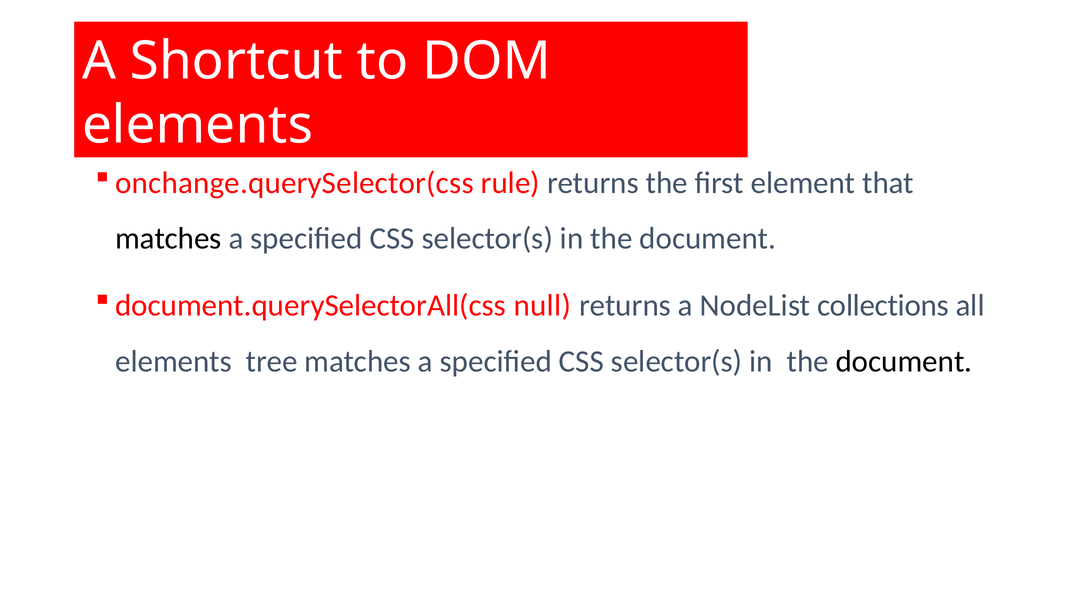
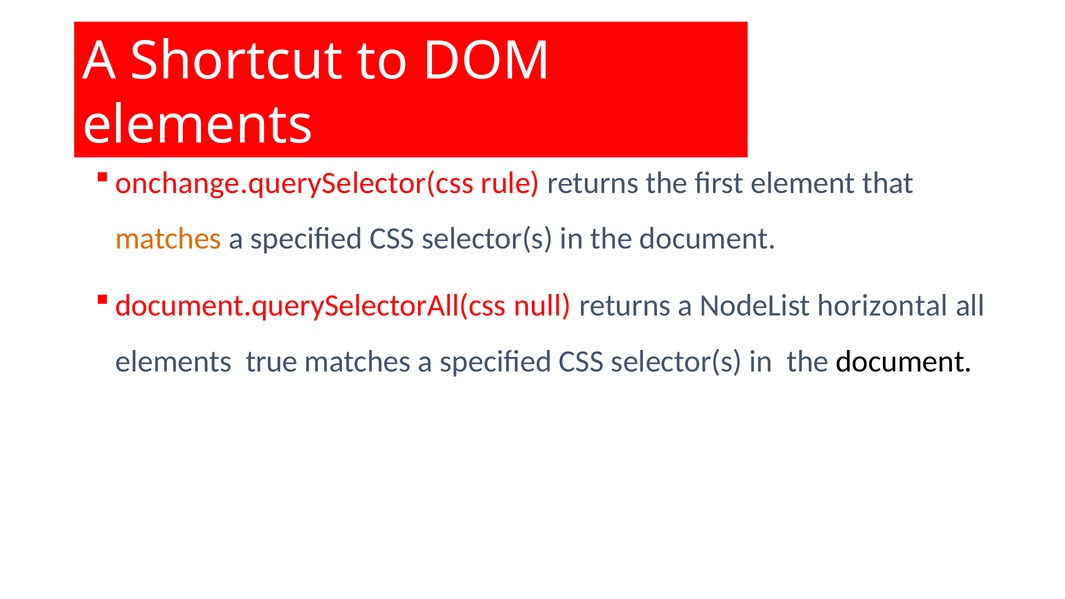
matches at (168, 239) colour: black -> orange
collections: collections -> horizontal
tree: tree -> true
